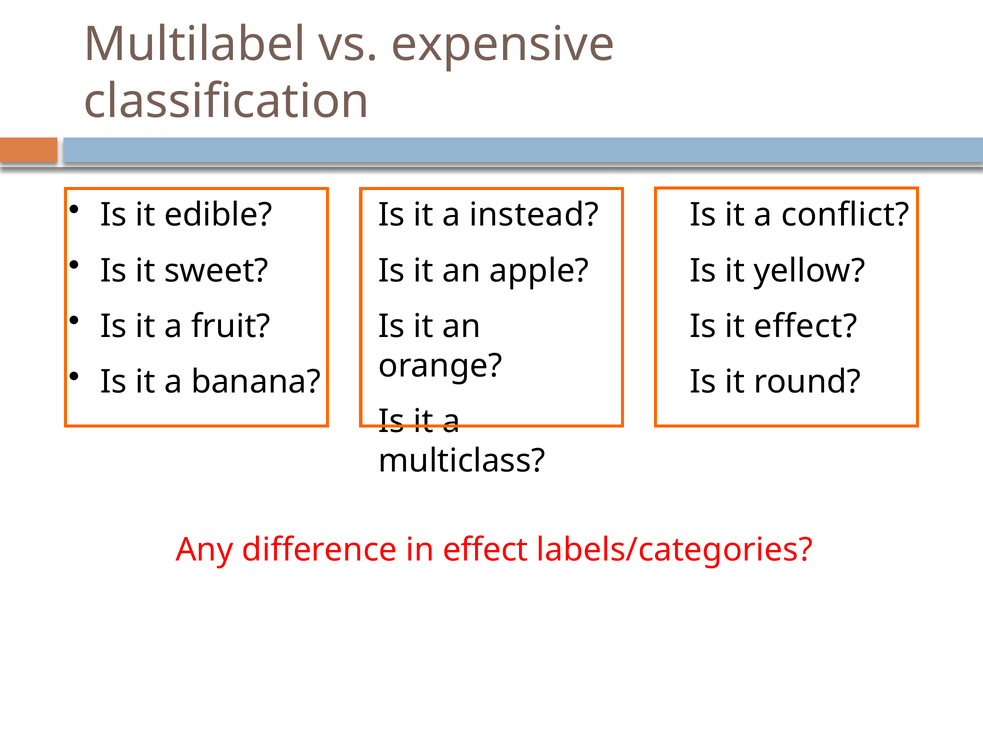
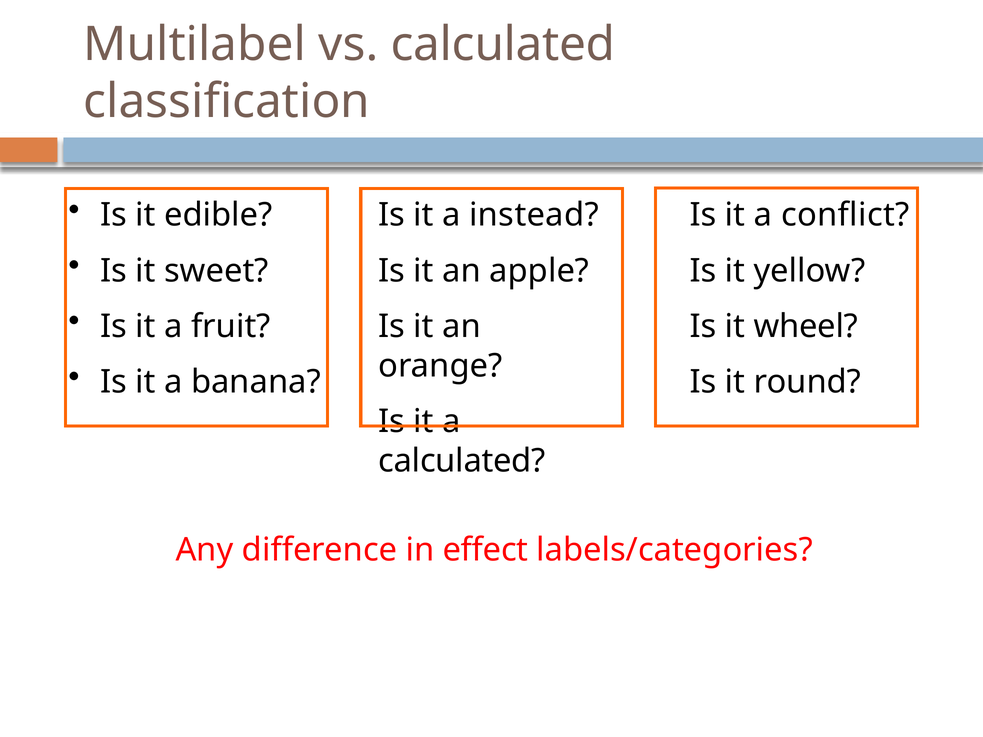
vs expensive: expensive -> calculated
it effect: effect -> wheel
multiclass at (462, 461): multiclass -> calculated
